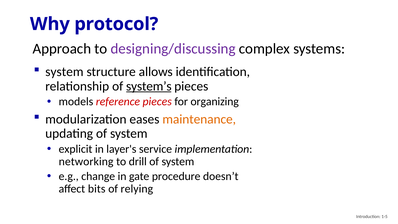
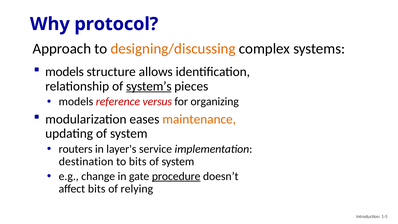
designing/discussing colour: purple -> orange
system at (64, 72): system -> models
reference pieces: pieces -> versus
explicit: explicit -> routers
networking: networking -> destination
to drill: drill -> bits
procedure underline: none -> present
